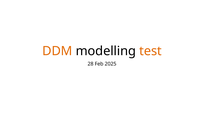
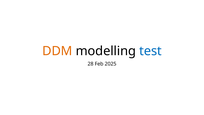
test colour: orange -> blue
